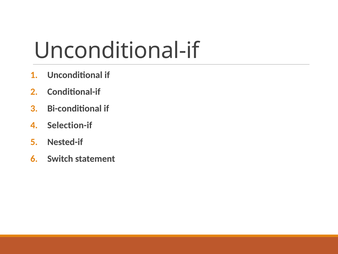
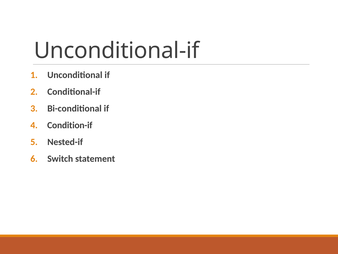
Selection-if: Selection-if -> Condition-if
